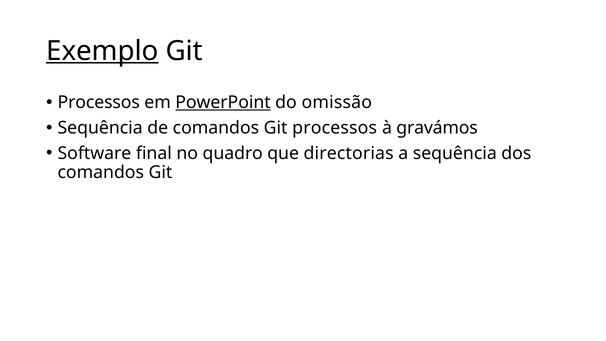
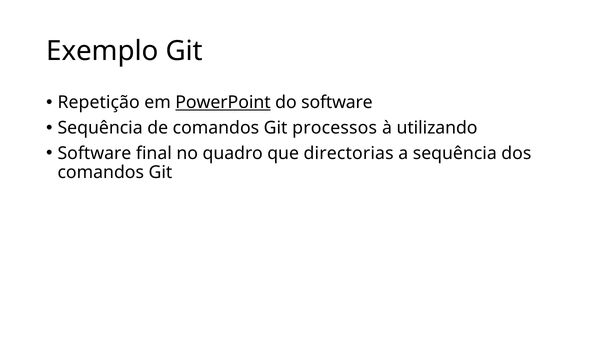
Exemplo underline: present -> none
Processos at (99, 102): Processos -> Repetição
do omissão: omissão -> software
gravámos: gravámos -> utilizando
